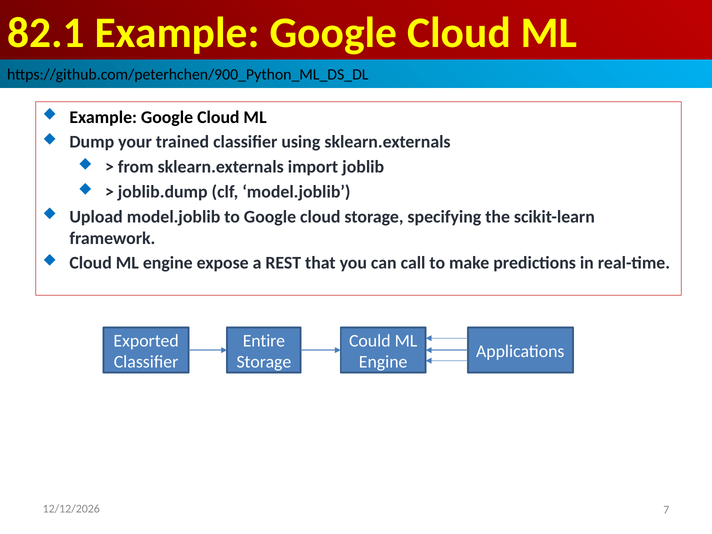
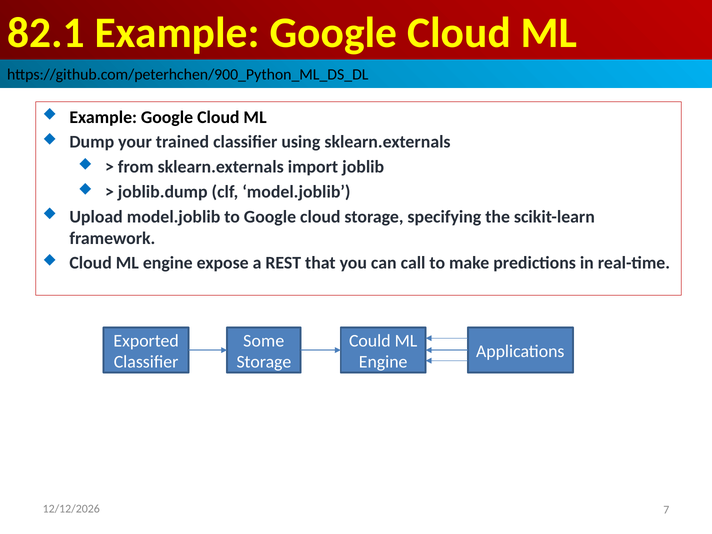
Entire: Entire -> Some
